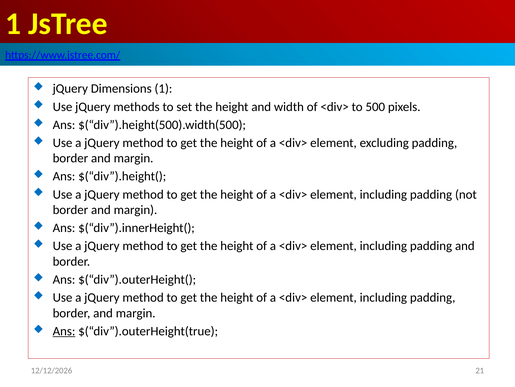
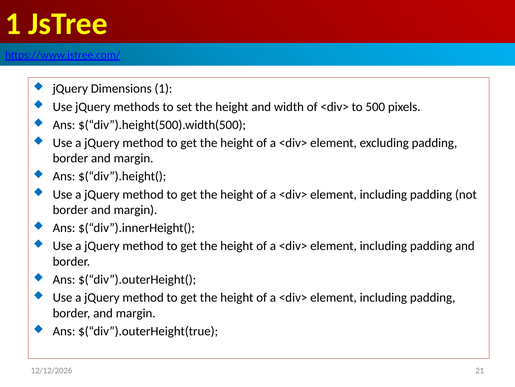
Ans at (64, 331) underline: present -> none
